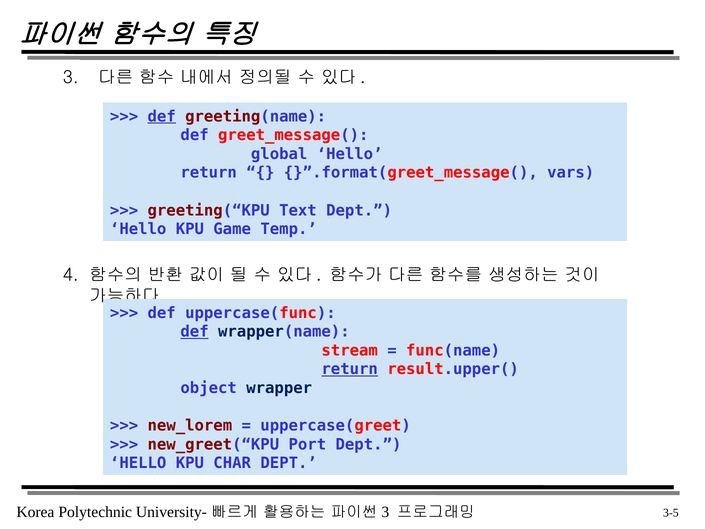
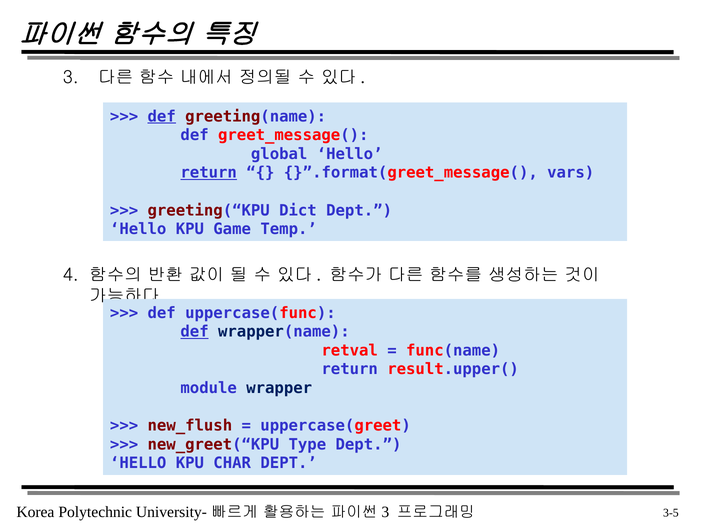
return at (209, 173) underline: none -> present
Text: Text -> Dict
stream: stream -> retval
return at (350, 369) underline: present -> none
object: object -> module
new_lorem: new_lorem -> new_flush
Port: Port -> Type
